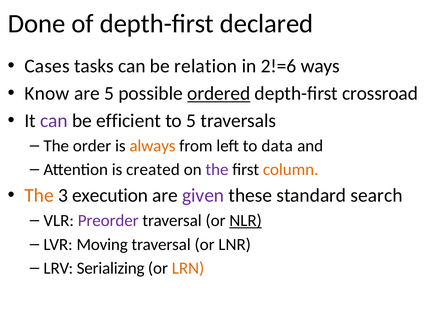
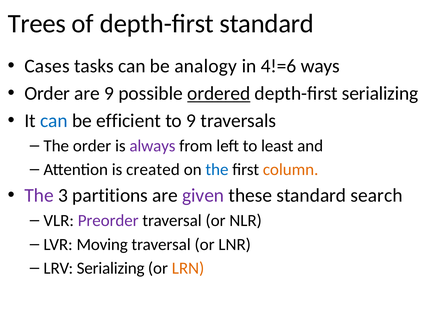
Done: Done -> Trees
depth-first declared: declared -> standard
relation: relation -> analogy
2!=6: 2!=6 -> 4!=6
Know at (47, 93): Know -> Order
are 5: 5 -> 9
depth-first crossroad: crossroad -> serializing
can at (54, 121) colour: purple -> blue
to 5: 5 -> 9
always colour: orange -> purple
data: data -> least
the at (217, 169) colour: purple -> blue
The at (39, 195) colour: orange -> purple
execution: execution -> partitions
NLR underline: present -> none
